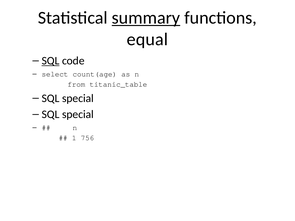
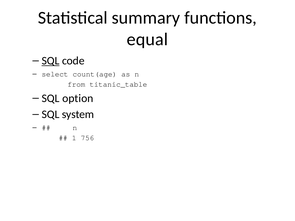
summary underline: present -> none
special at (78, 98): special -> option
special at (78, 114): special -> system
